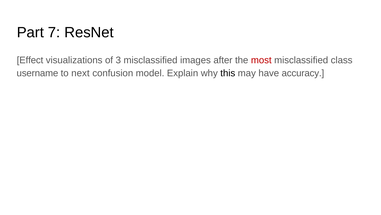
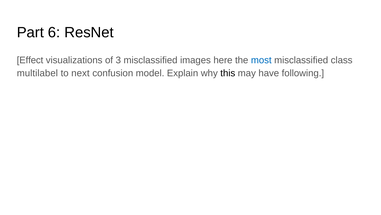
7: 7 -> 6
after: after -> here
most colour: red -> blue
username: username -> multilabel
accuracy: accuracy -> following
